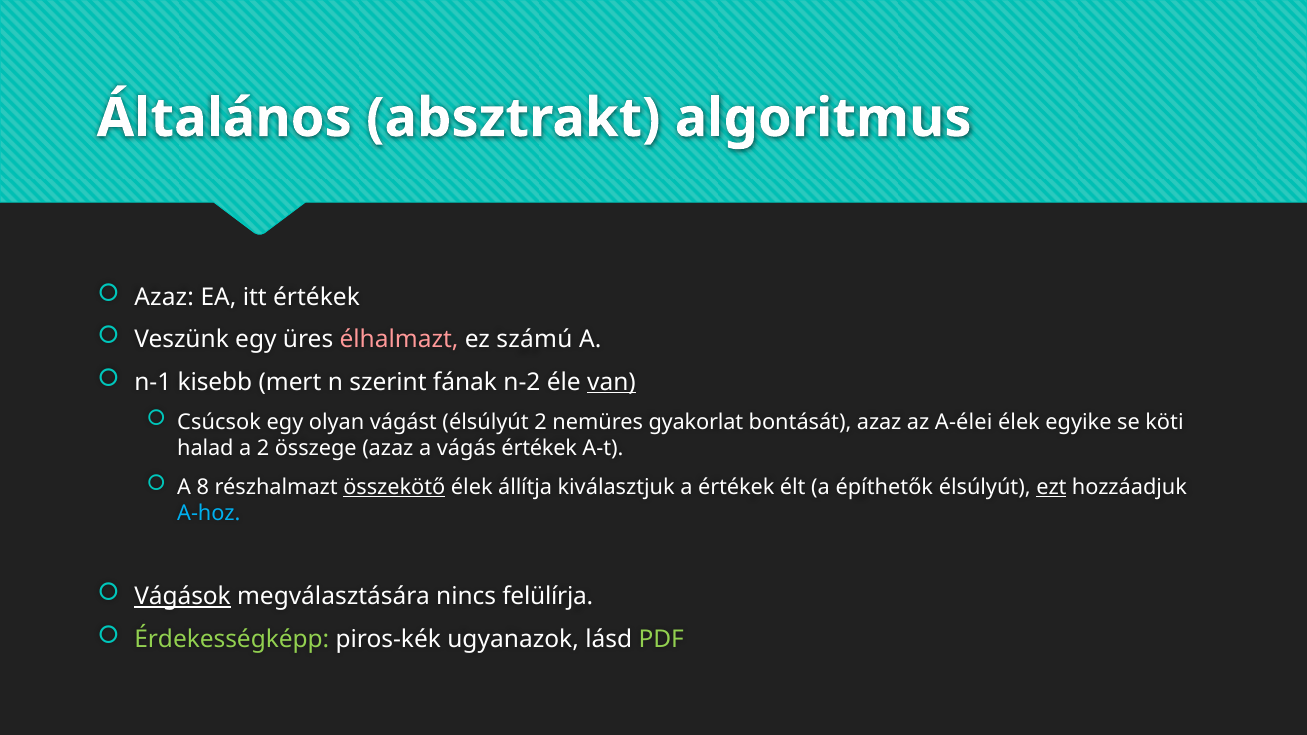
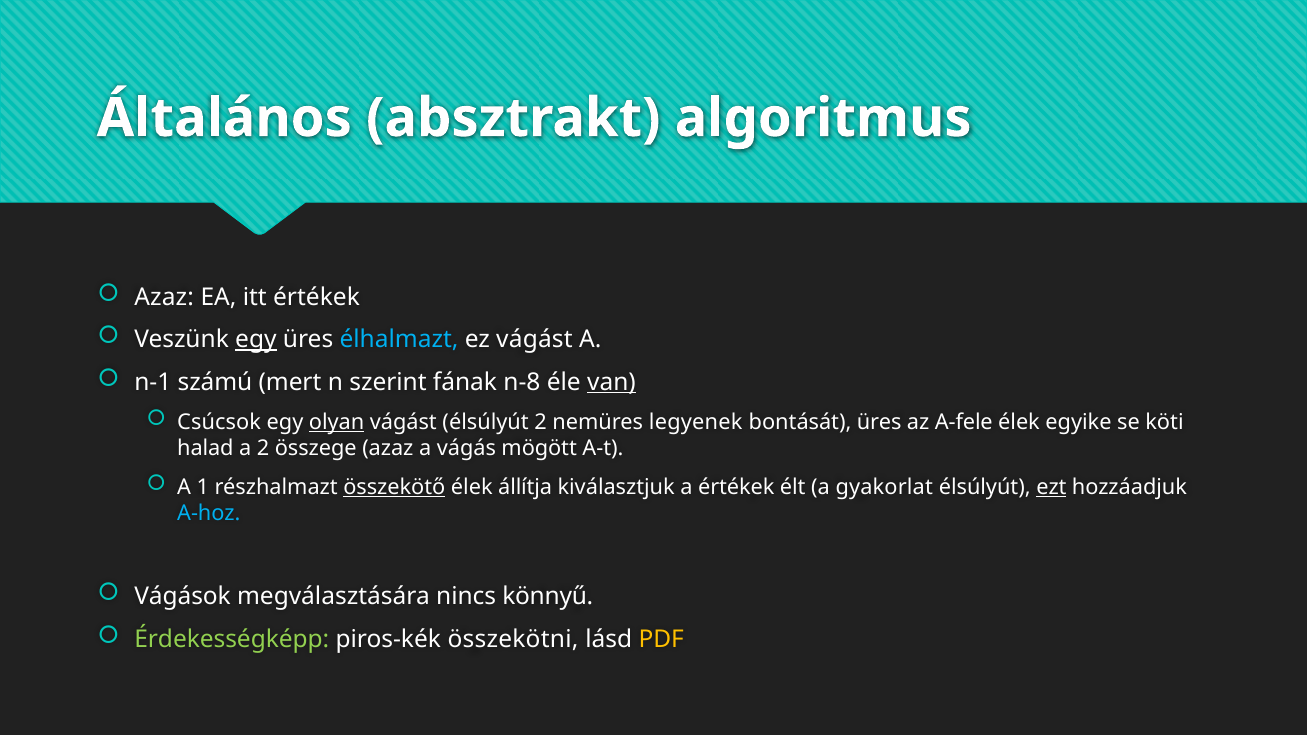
egy at (256, 340) underline: none -> present
élhalmazt colour: pink -> light blue
ez számú: számú -> vágást
kisebb: kisebb -> számú
n-2: n-2 -> n-8
olyan underline: none -> present
gyakorlat: gyakorlat -> legyenek
bontását azaz: azaz -> üres
A-élei: A-élei -> A-fele
vágás értékek: értékek -> mögött
8: 8 -> 1
építhetők: építhetők -> gyakorlat
Vágások underline: present -> none
felülírja: felülírja -> könnyű
ugyanazok: ugyanazok -> összekötni
PDF colour: light green -> yellow
